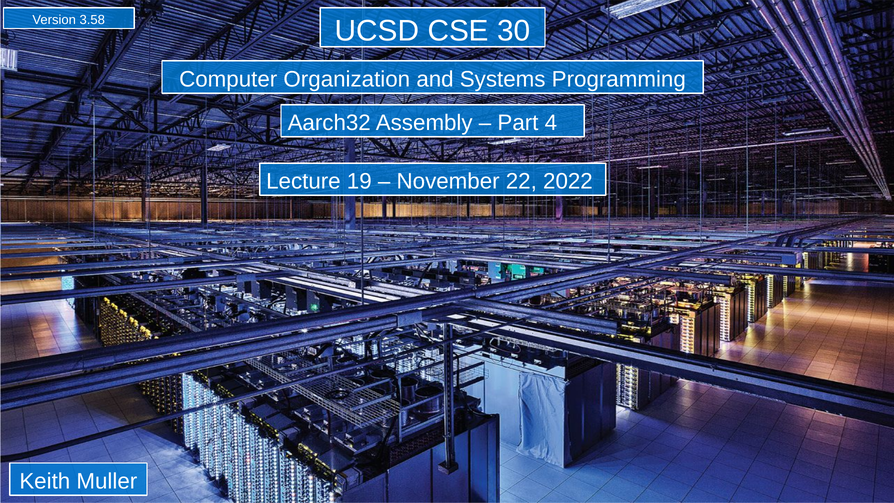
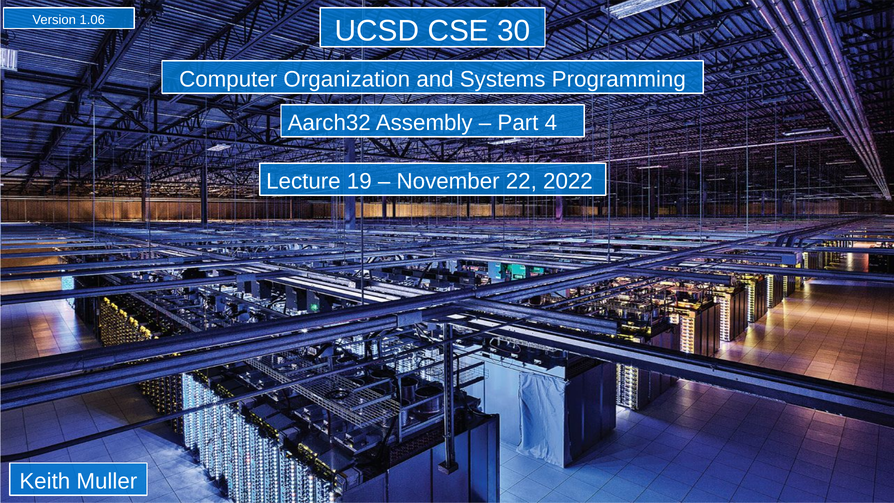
3.58: 3.58 -> 1.06
